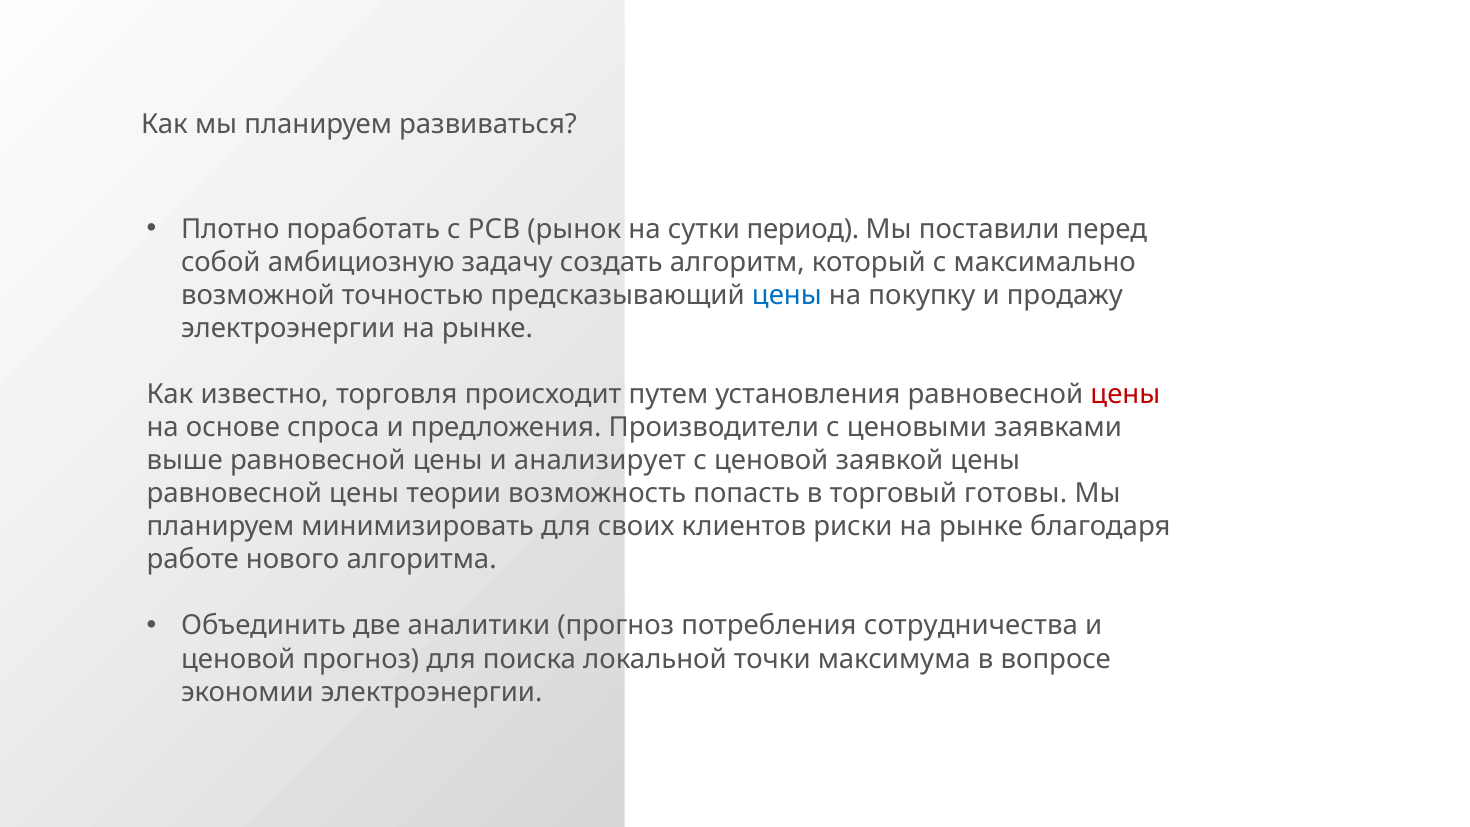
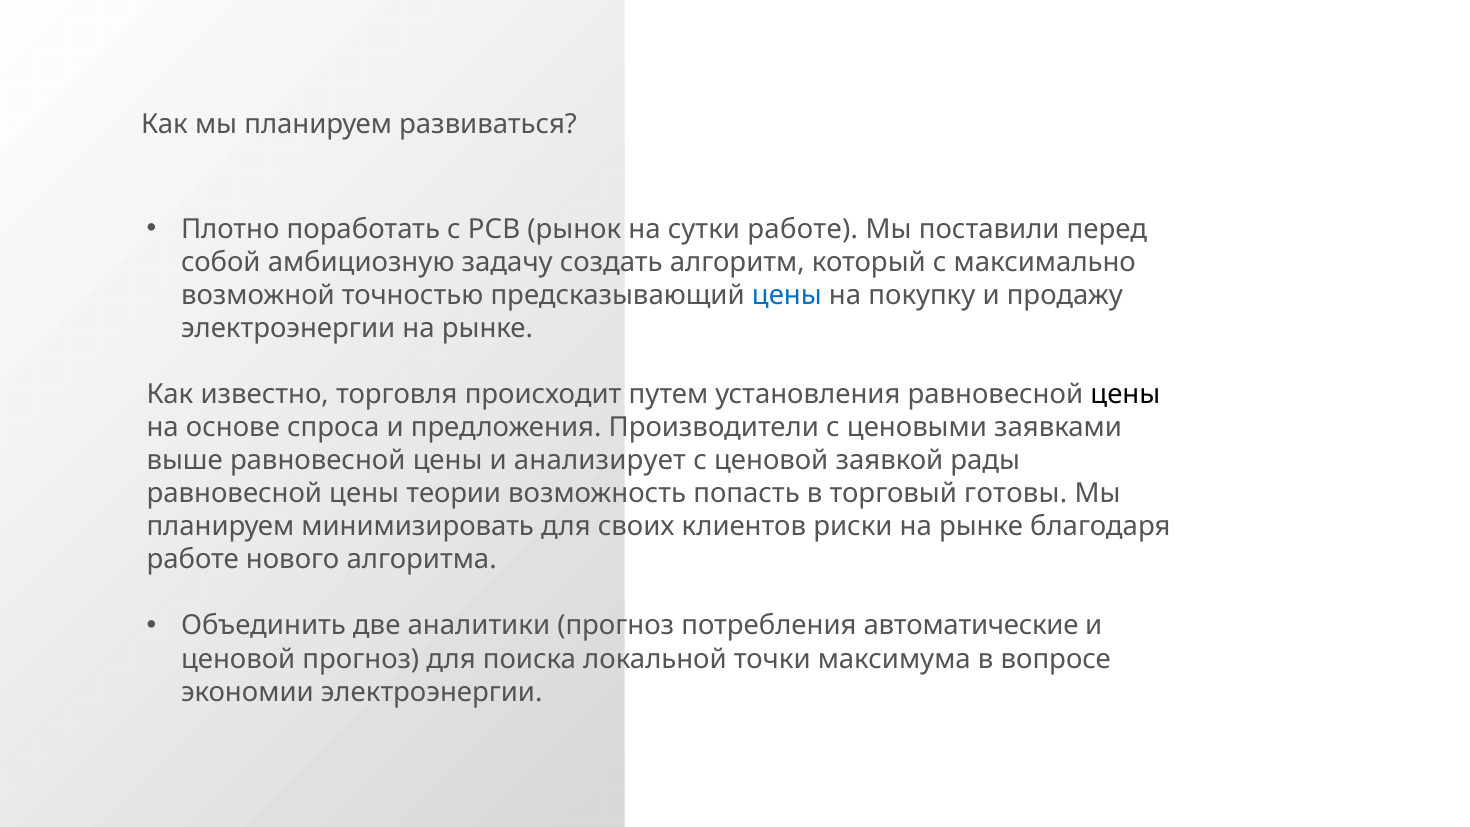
сутки период: период -> работе
цены at (1125, 394) colour: red -> black
заявкой цены: цены -> рады
сотрудничества: сотрудничества -> автоматические
